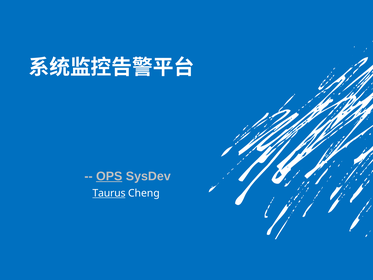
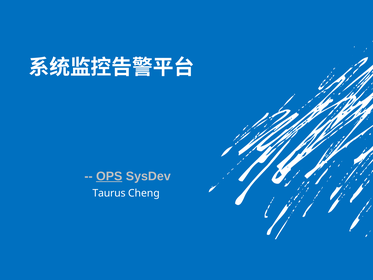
Taurus underline: present -> none
